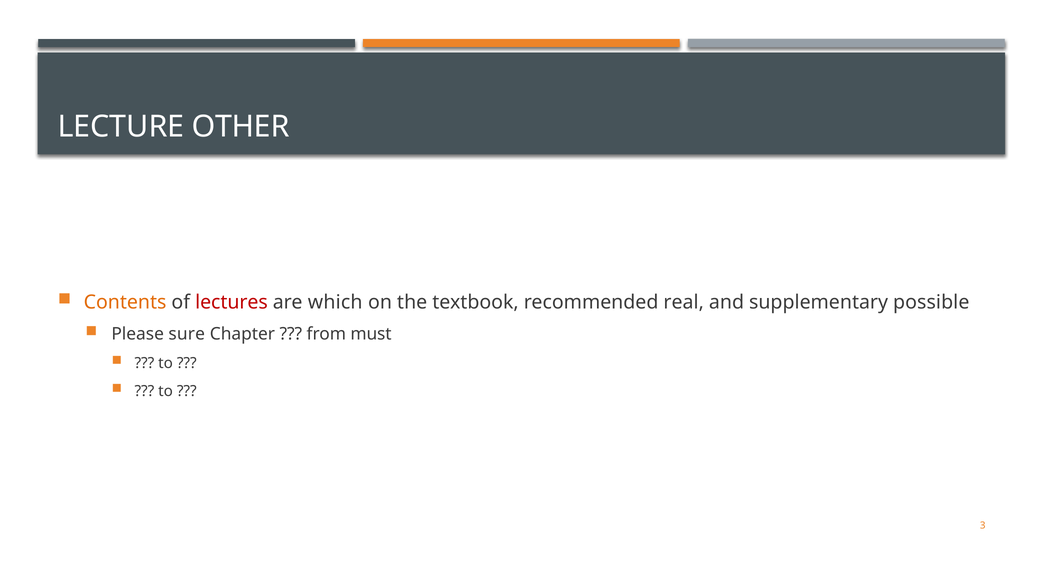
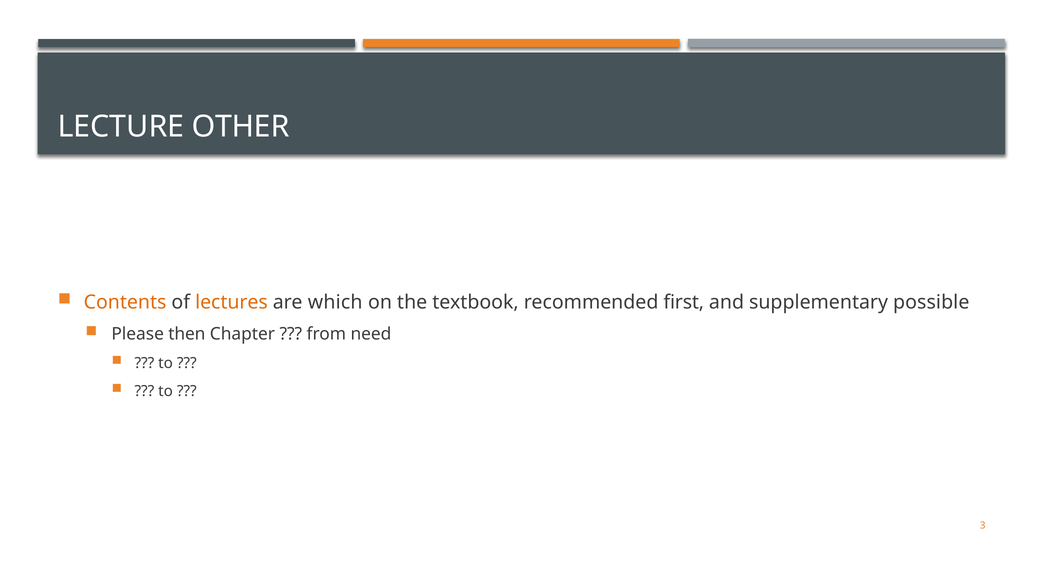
lectures colour: red -> orange
real: real -> first
sure: sure -> then
must: must -> need
